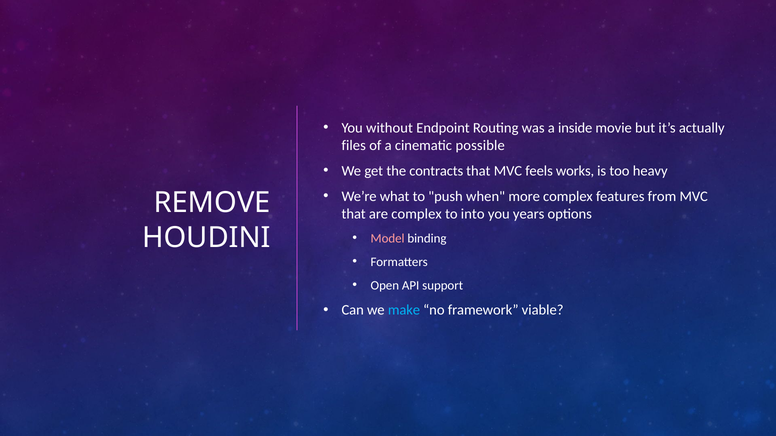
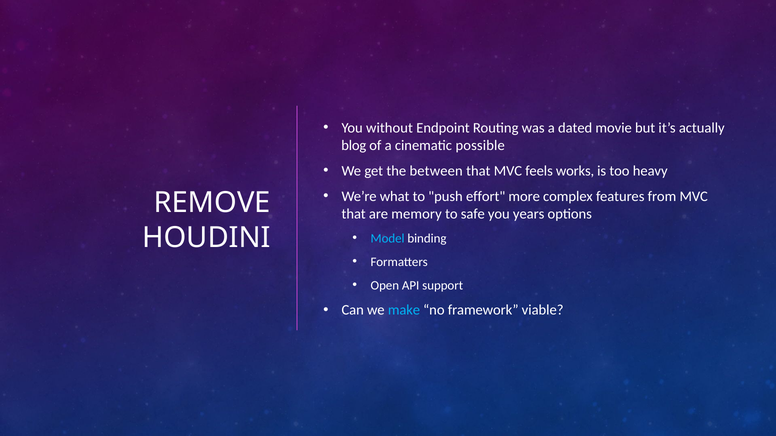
inside: inside -> dated
files: files -> blog
contracts: contracts -> between
when: when -> effort
are complex: complex -> memory
into: into -> safe
Model colour: pink -> light blue
